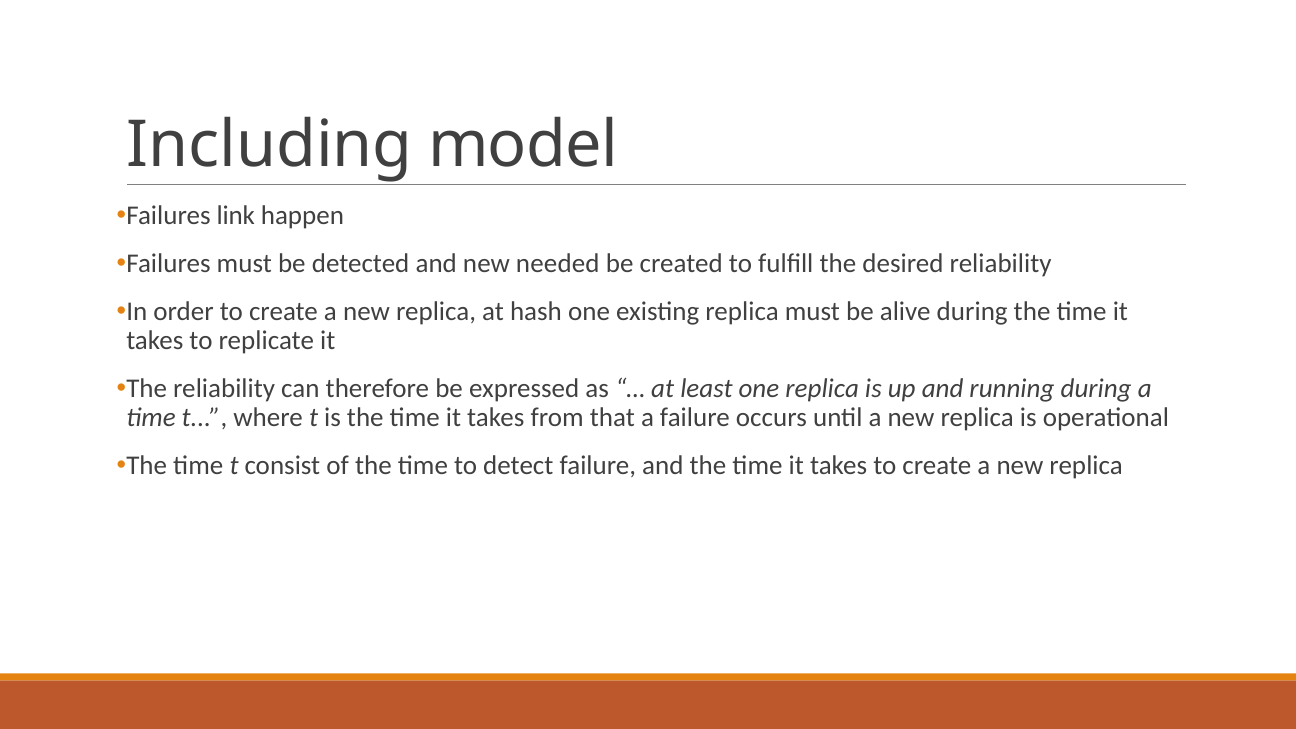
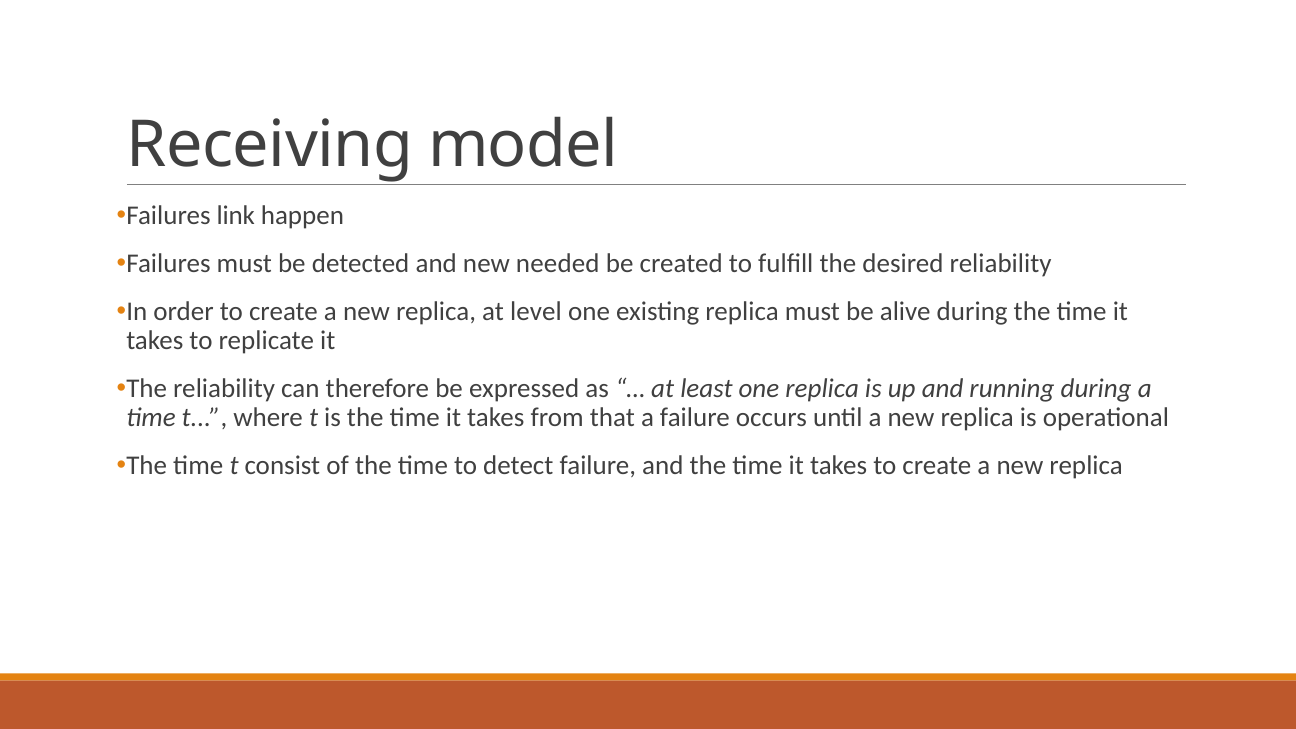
Including: Including -> Receiving
hash: hash -> level
